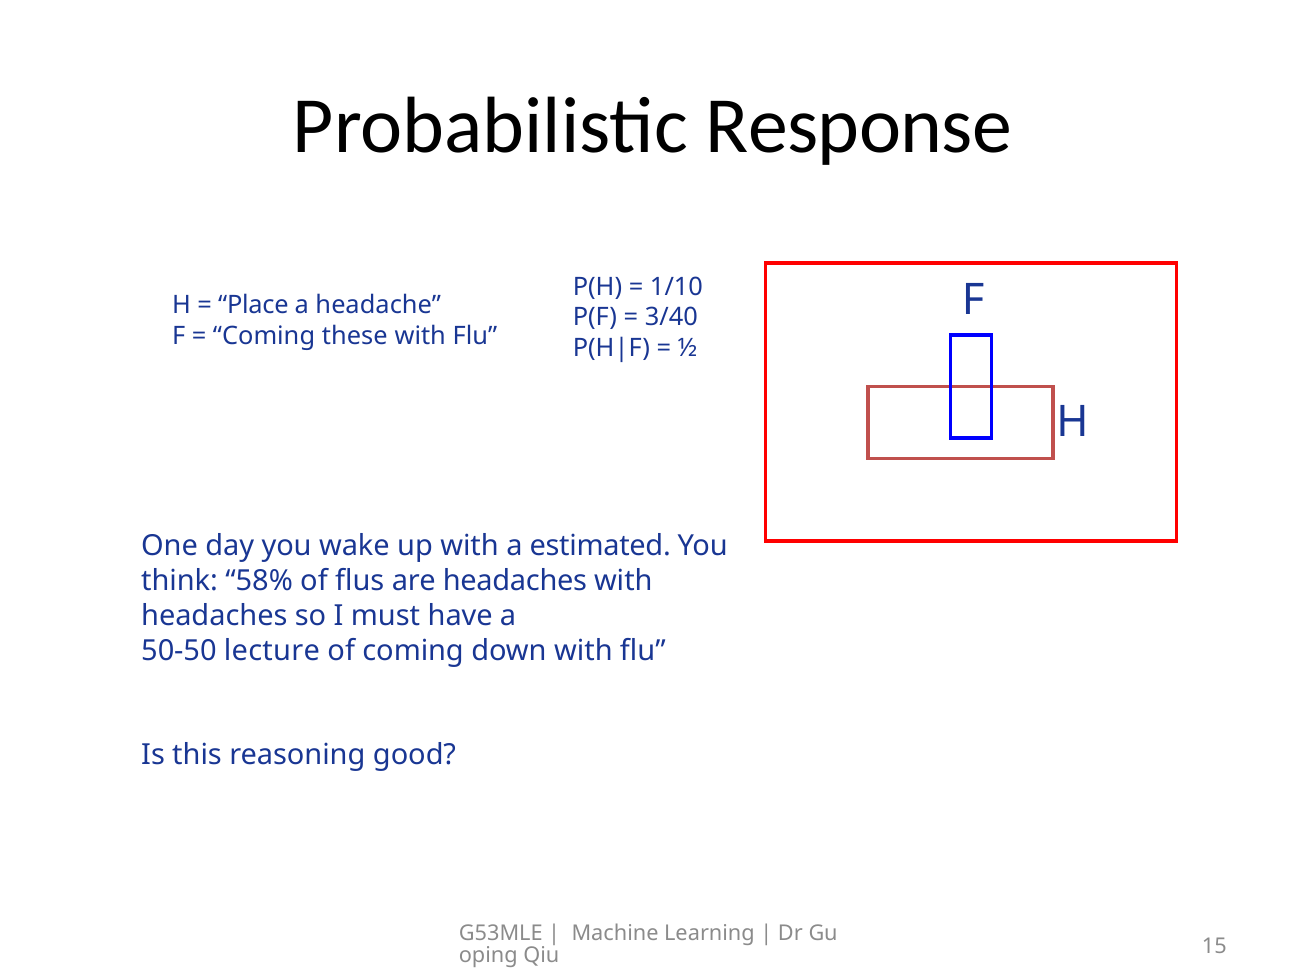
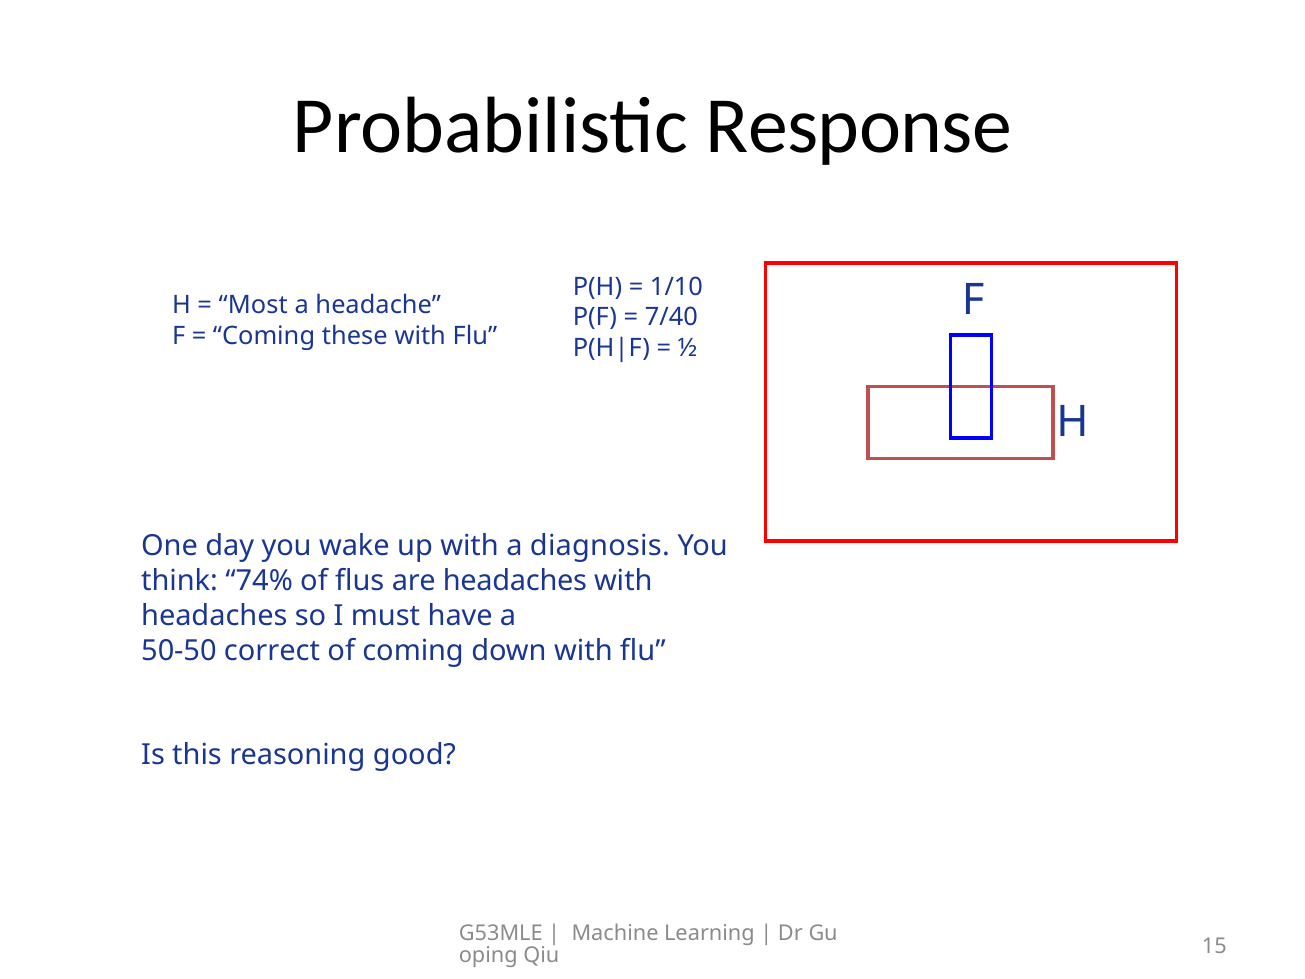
Place: Place -> Most
3/40: 3/40 -> 7/40
estimated: estimated -> diagnosis
58%: 58% -> 74%
lecture: lecture -> correct
